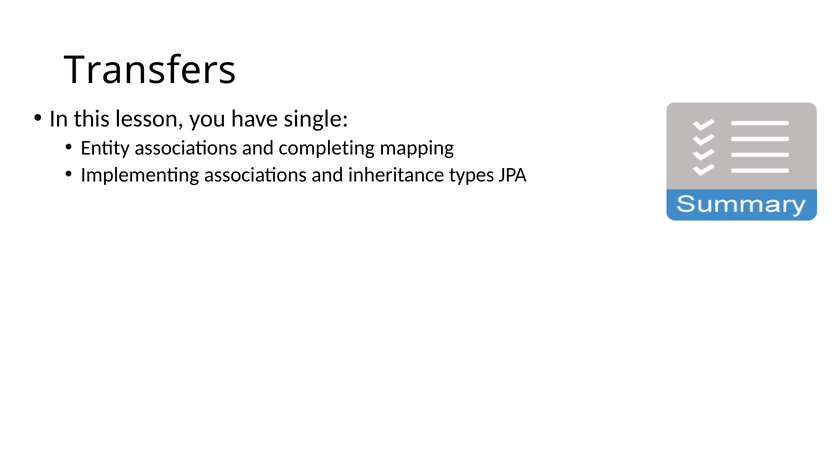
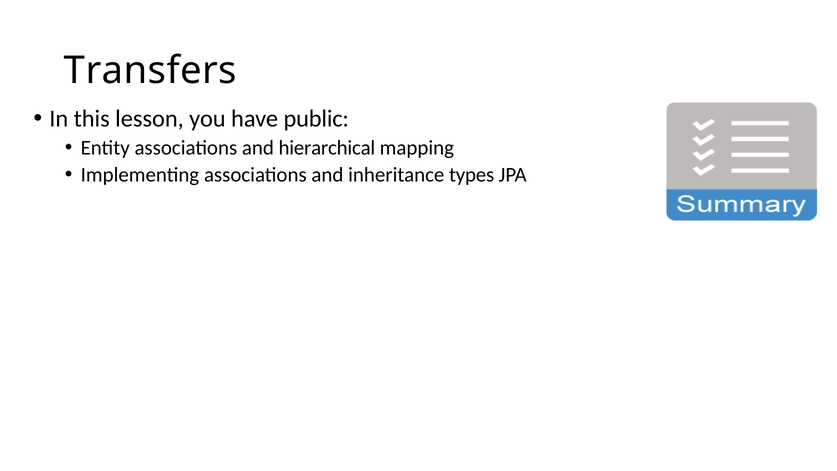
single: single -> public
completing: completing -> hierarchical
